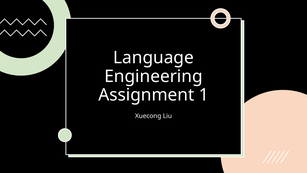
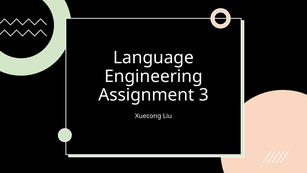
1: 1 -> 3
